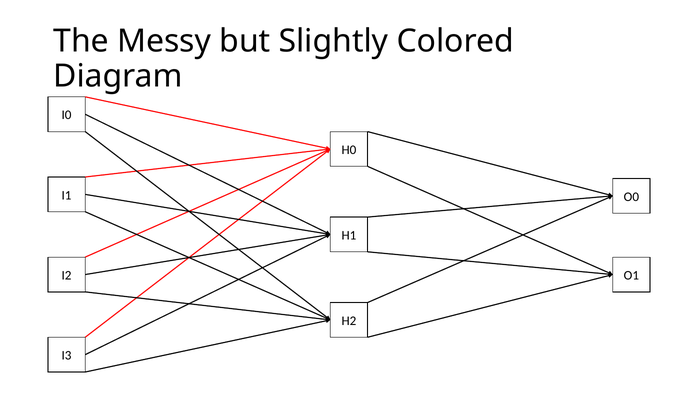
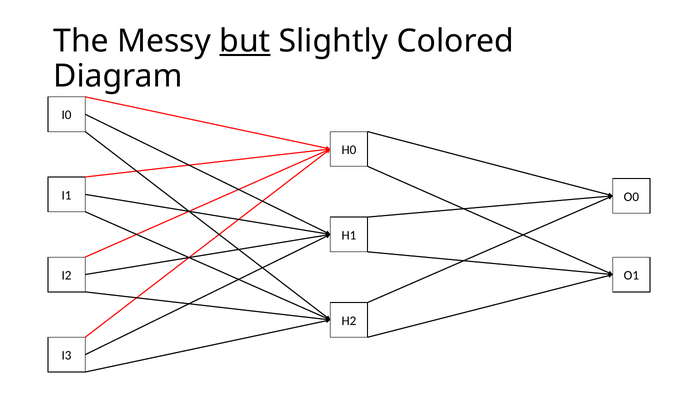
but underline: none -> present
